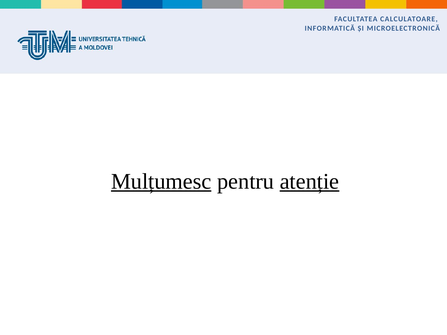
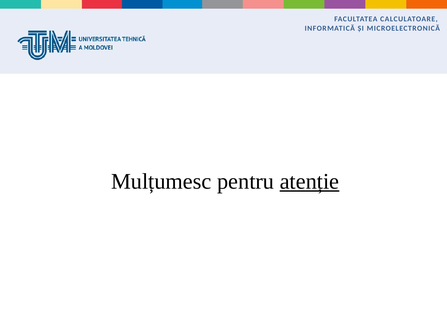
Mulțumesc underline: present -> none
